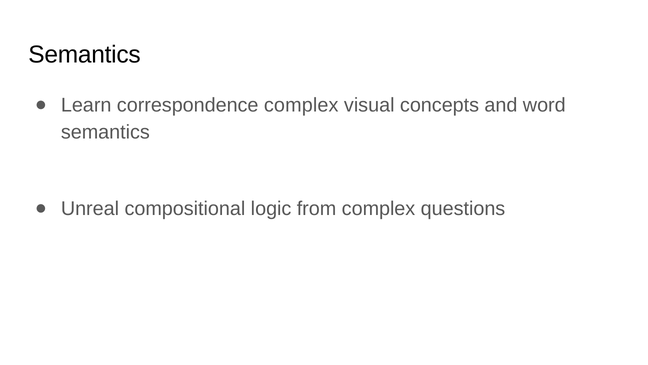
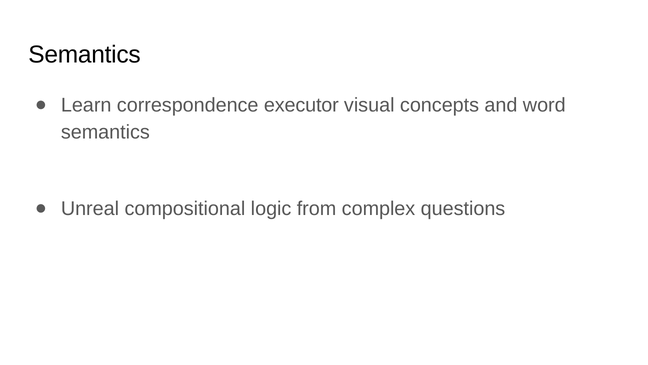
correspondence complex: complex -> executor
